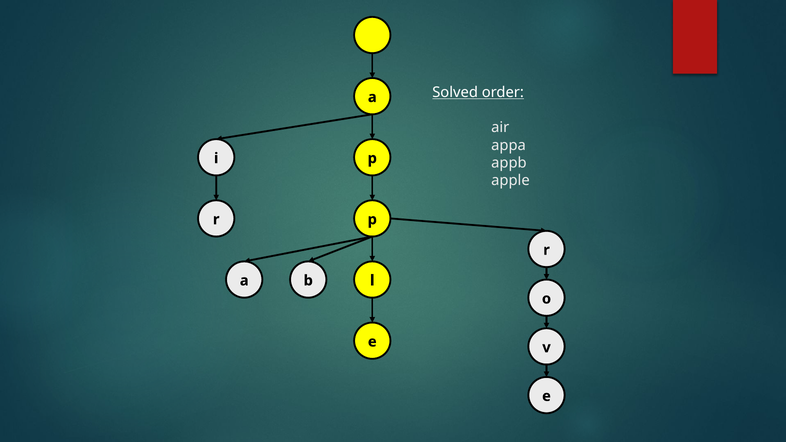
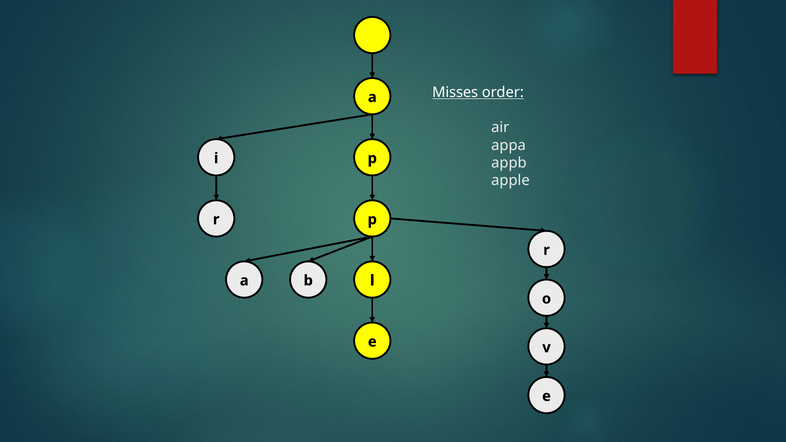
Solved: Solved -> Misses
